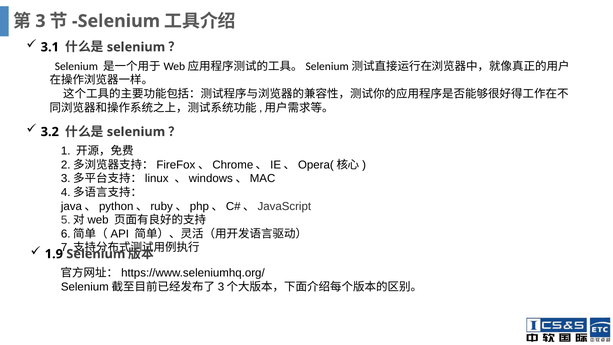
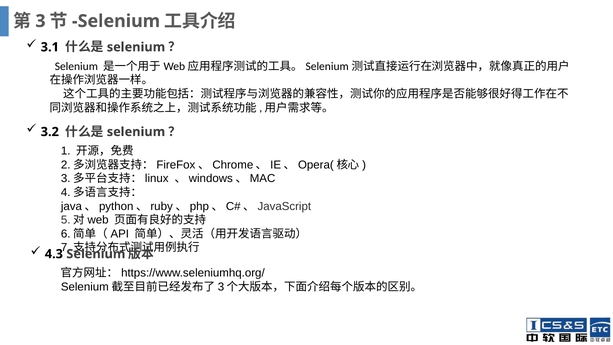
1.9: 1.9 -> 4.3
